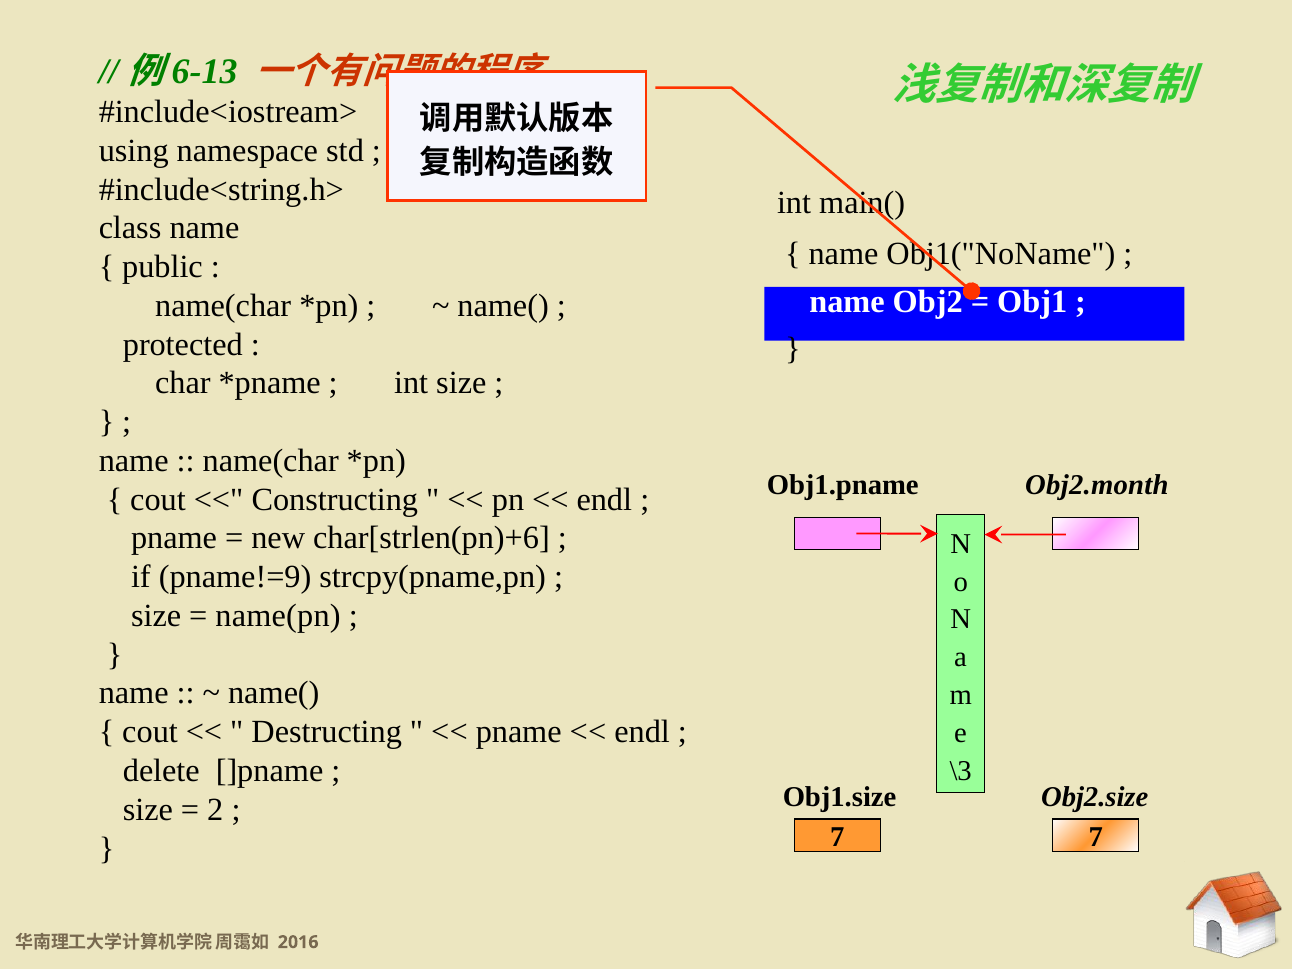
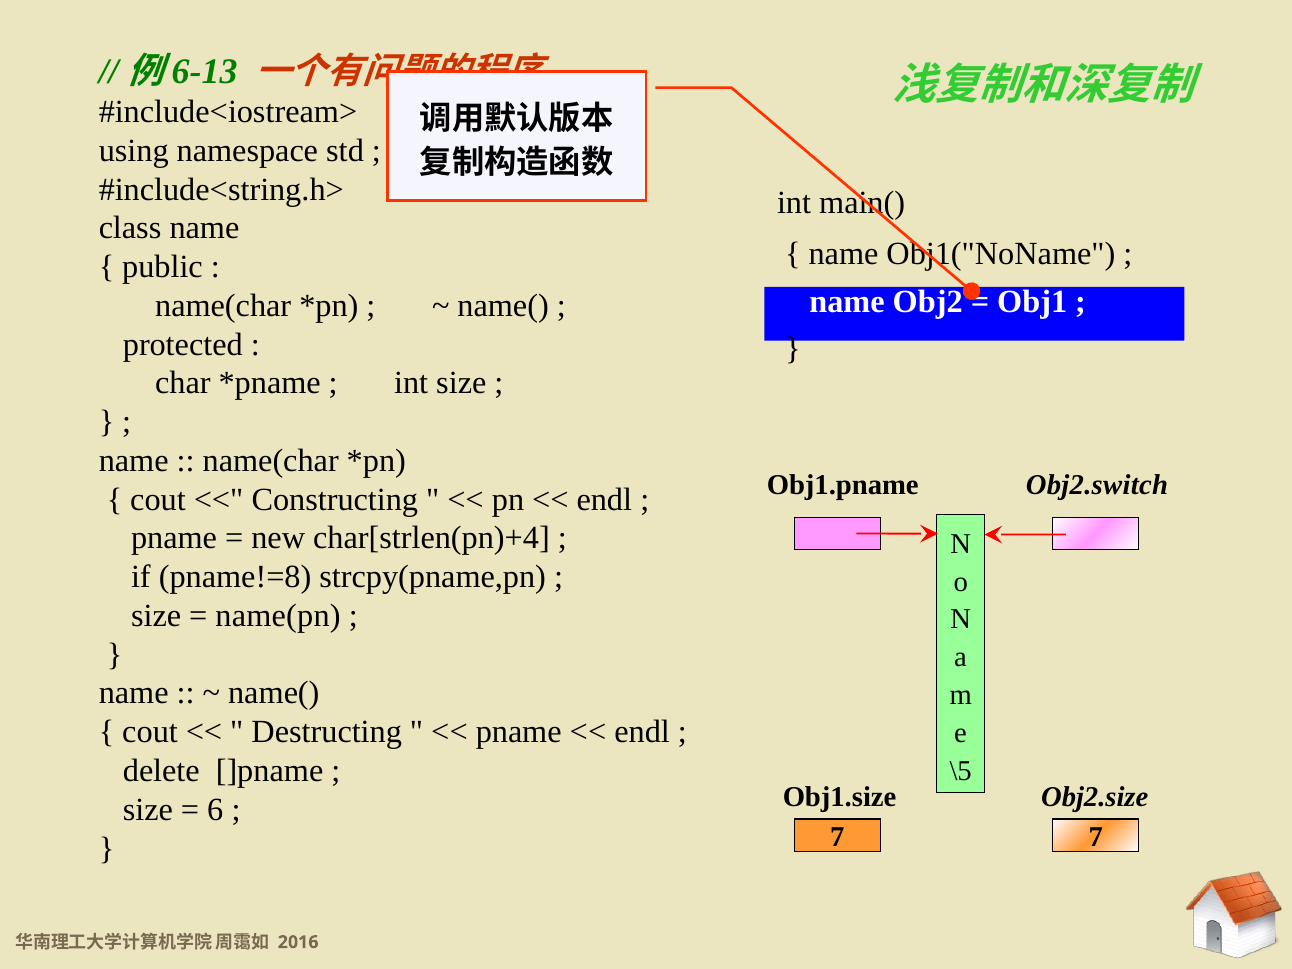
Obj2.month: Obj2.month -> Obj2.switch
char[strlen(pn)+6: char[strlen(pn)+6 -> char[strlen(pn)+4
pname!=9: pname!=9 -> pname!=8
\3: \3 -> \5
2: 2 -> 6
